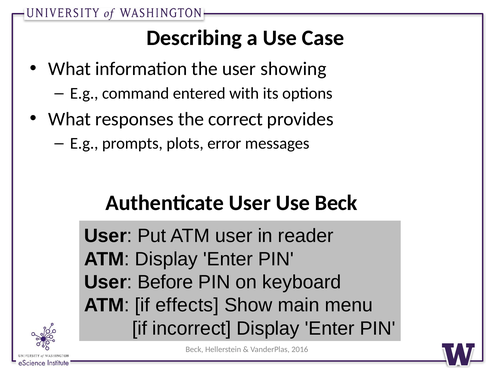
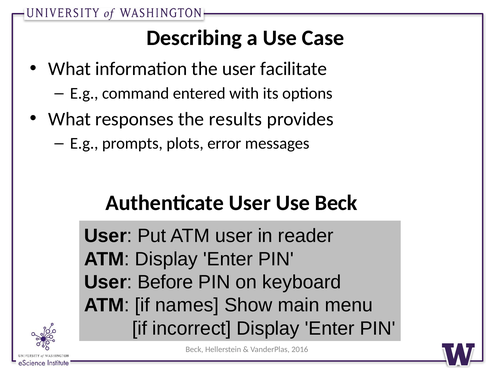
showing: showing -> facilitate
correct: correct -> results
effects: effects -> names
